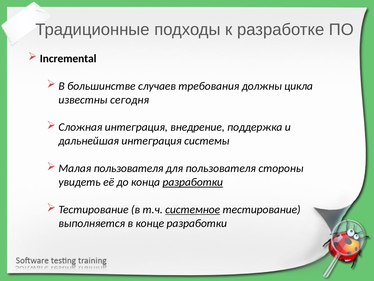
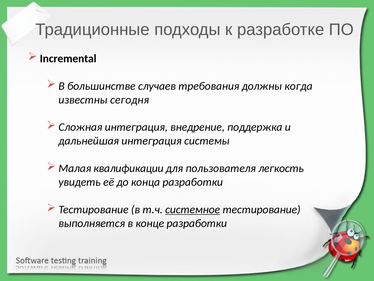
цикла: цикла -> когда
Малая пользователя: пользователя -> квалификации
стороны: стороны -> легкость
разработки at (193, 182) underline: present -> none
